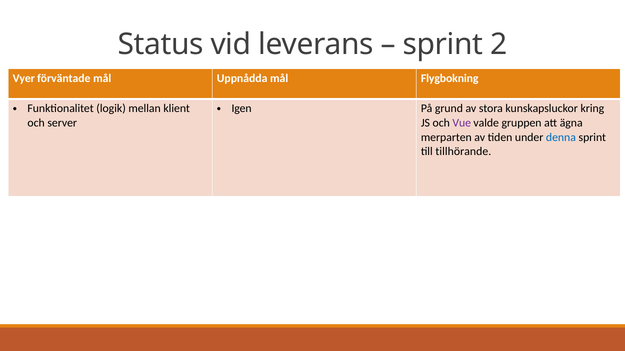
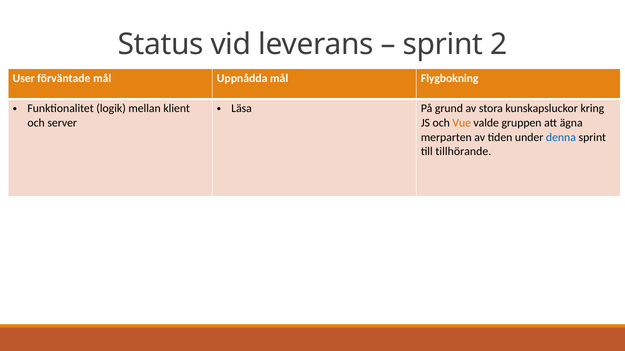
Vyer: Vyer -> User
Igen: Igen -> Läsa
Vue colour: purple -> orange
